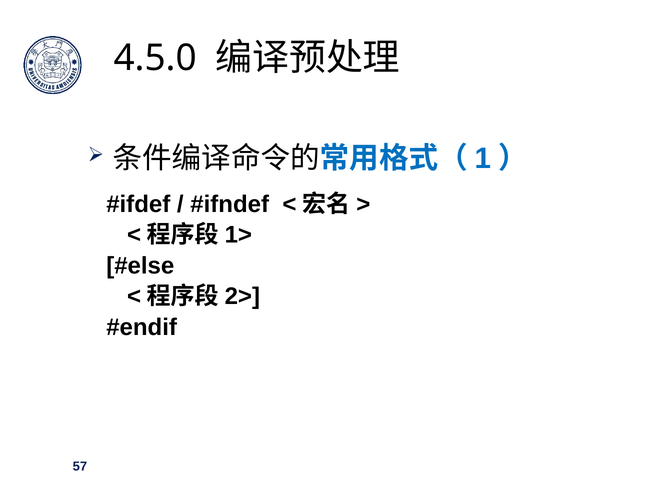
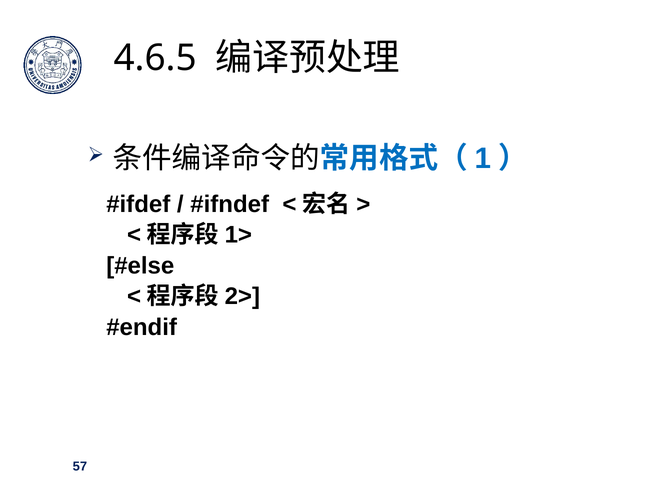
4.5.0: 4.5.0 -> 4.6.5
